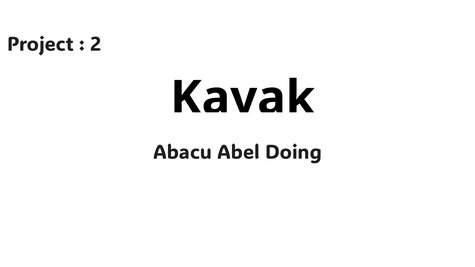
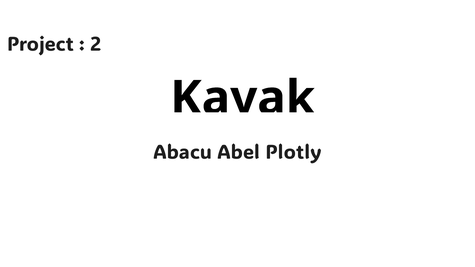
Doing: Doing -> Plotly
